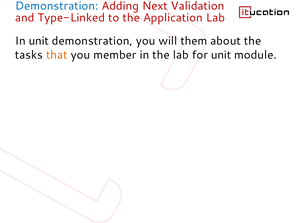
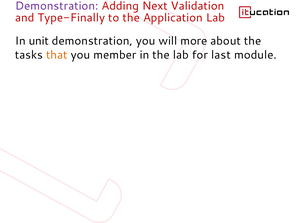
Demonstration at (57, 6) colour: blue -> purple
Type-Linked: Type-Linked -> Type-Finally
them: them -> more
for unit: unit -> last
